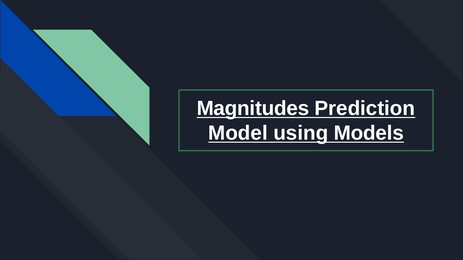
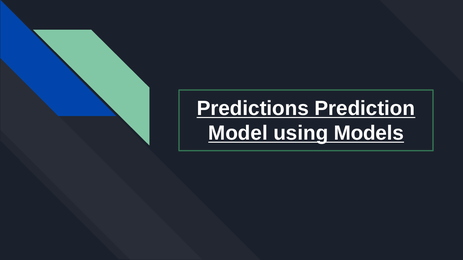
Magnitudes: Magnitudes -> Predictions
